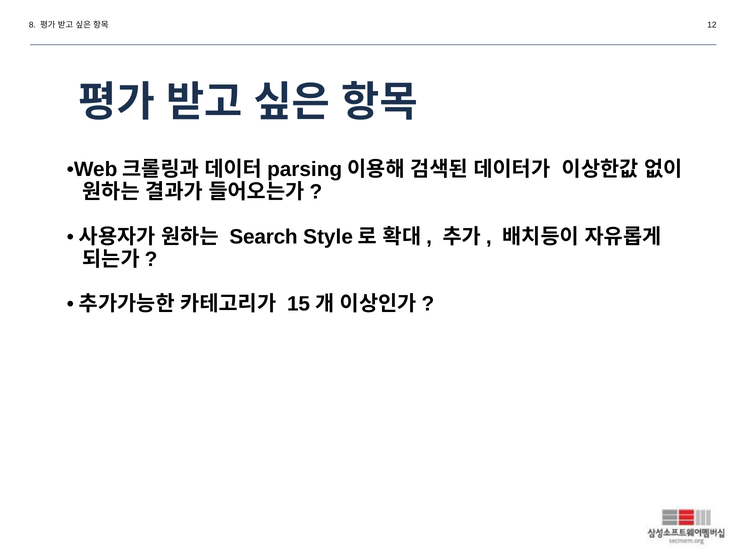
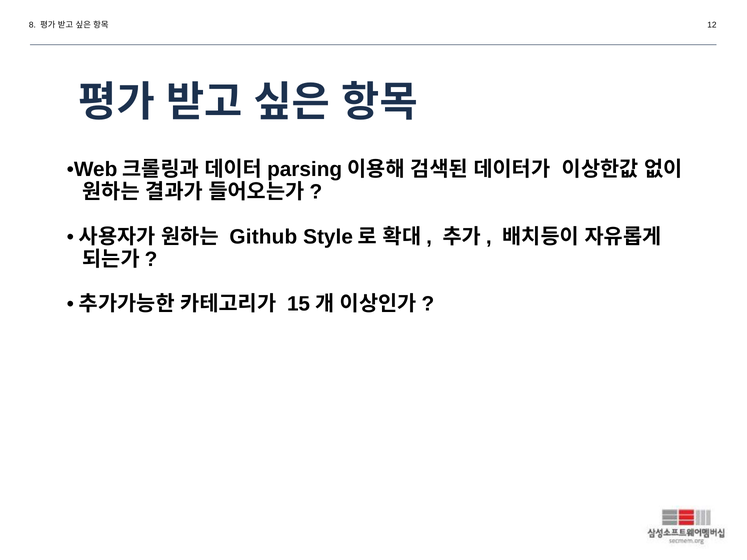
Search: Search -> Github
